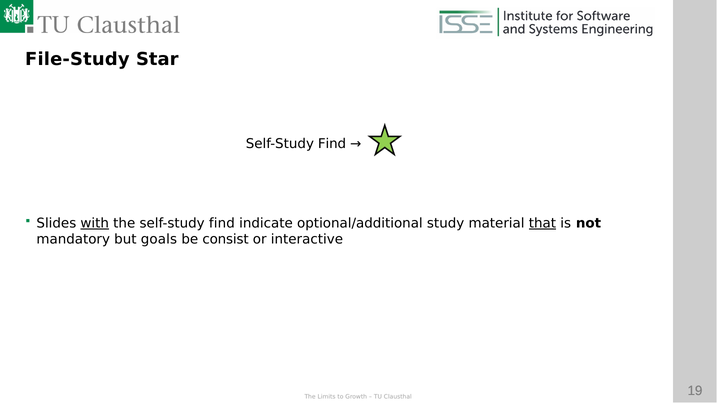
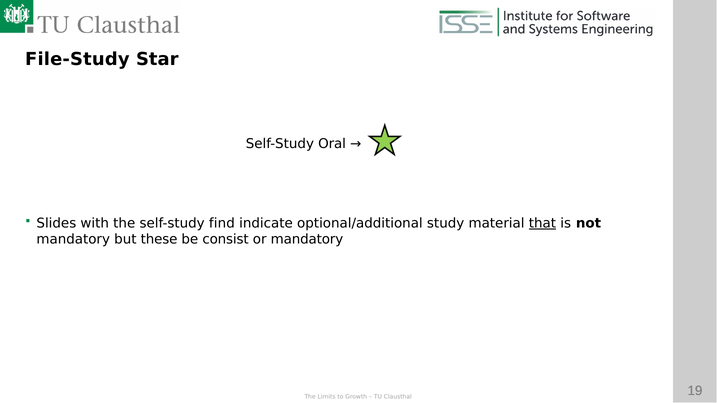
Find at (332, 144): Find -> Oral
with underline: present -> none
goals: goals -> these
or interactive: interactive -> mandatory
